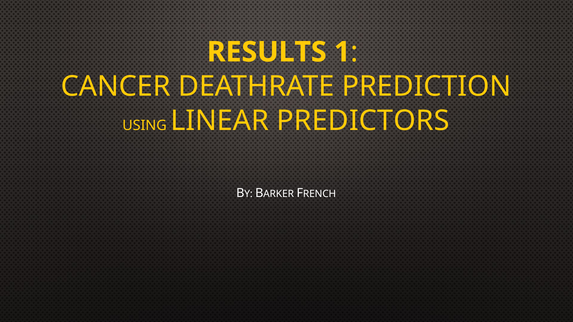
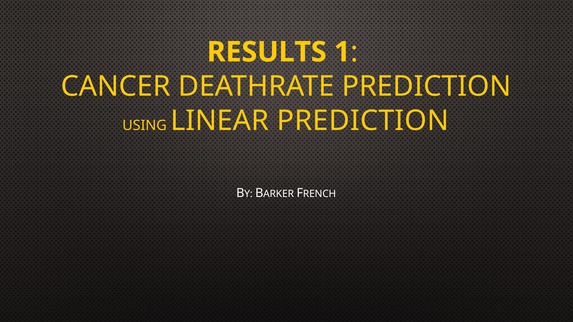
LINEAR PREDICTORS: PREDICTORS -> PREDICTION
